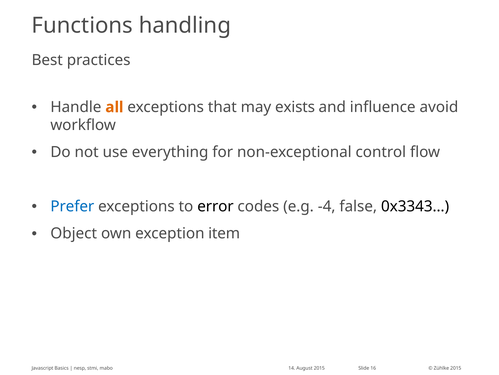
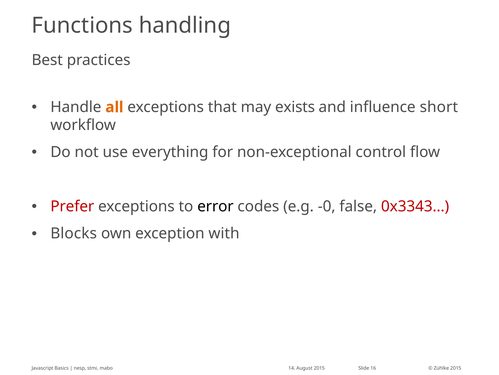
avoid: avoid -> short
Prefer colour: blue -> red
-4: -4 -> -0
0x3343… colour: black -> red
Object: Object -> Blocks
item: item -> with
